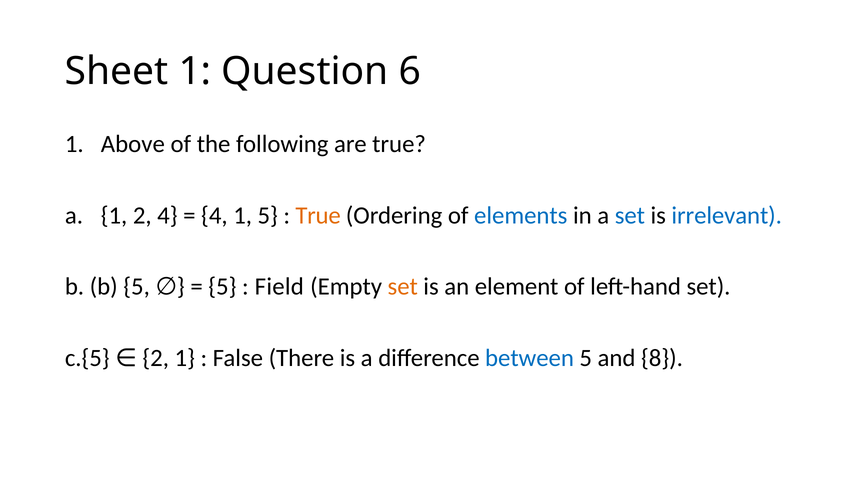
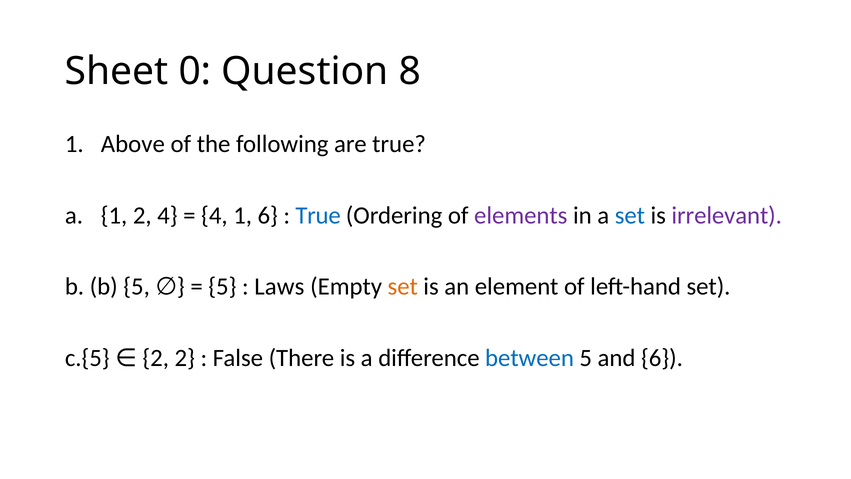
Sheet 1: 1 -> 0
6: 6 -> 8
1 5: 5 -> 6
True at (318, 215) colour: orange -> blue
elements colour: blue -> purple
irrelevant colour: blue -> purple
Field: Field -> Laws
2 1: 1 -> 2
and 8: 8 -> 6
